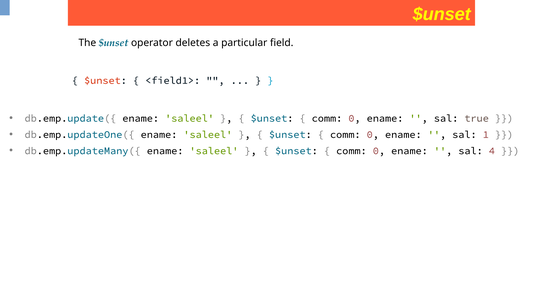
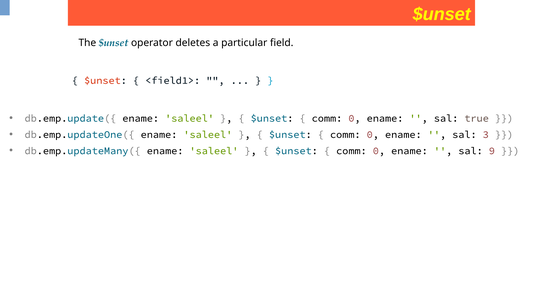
1: 1 -> 3
4: 4 -> 9
